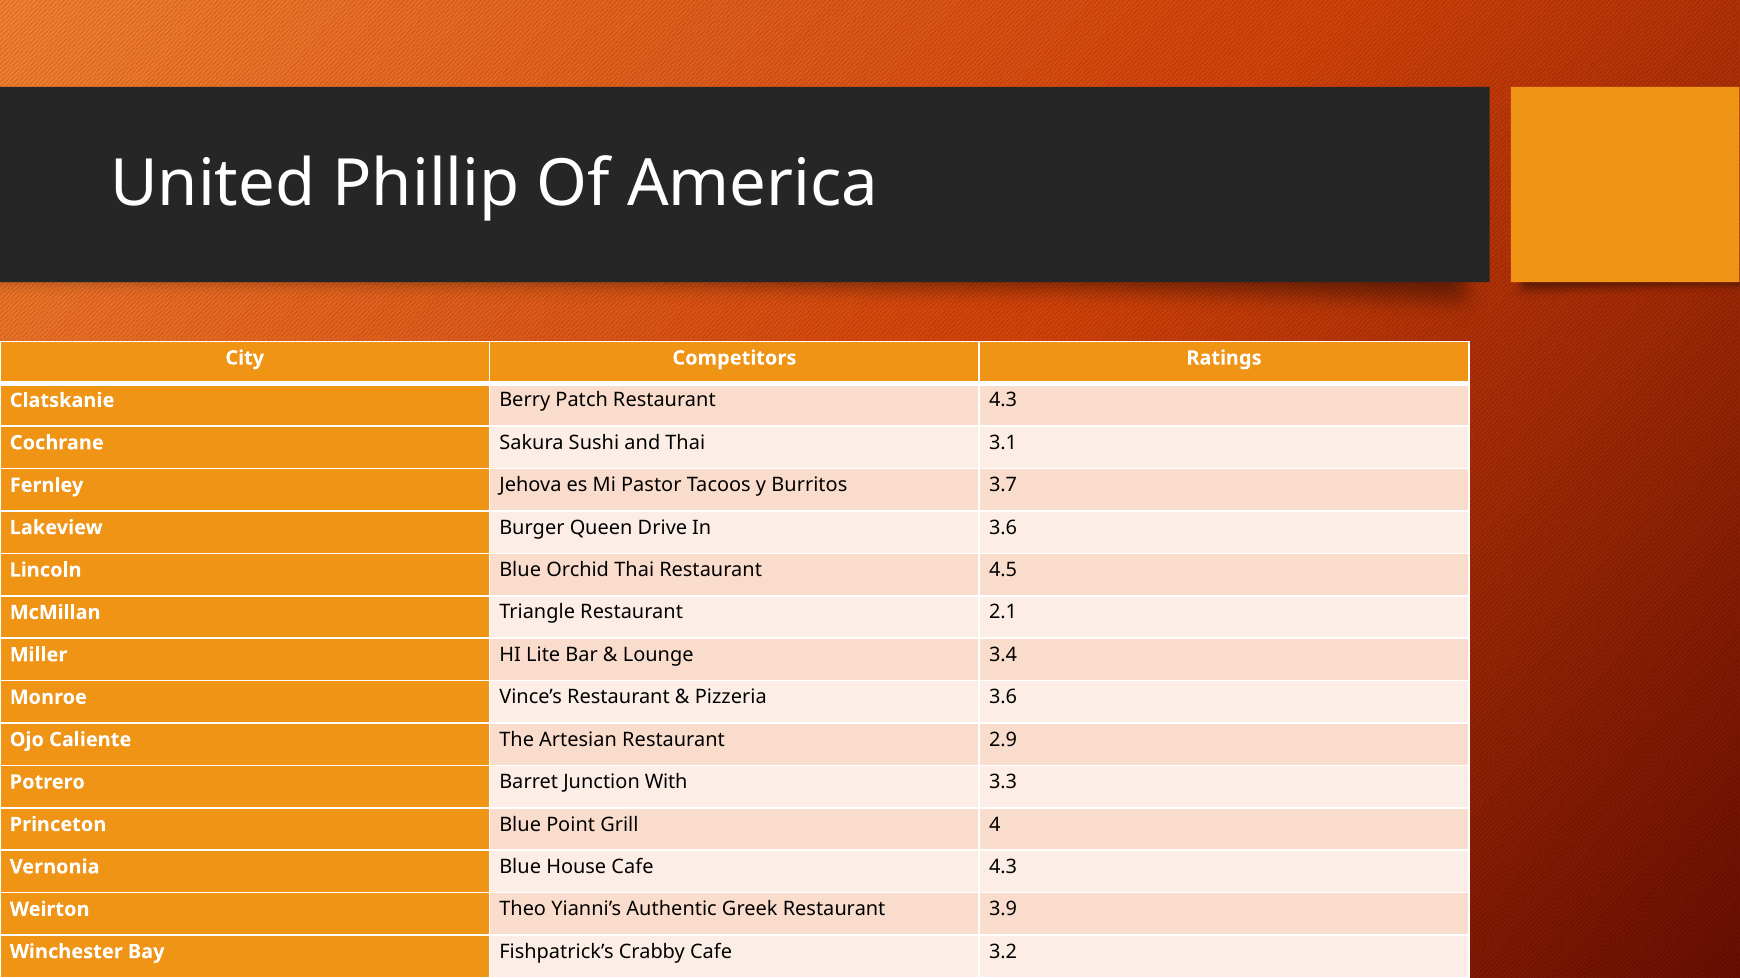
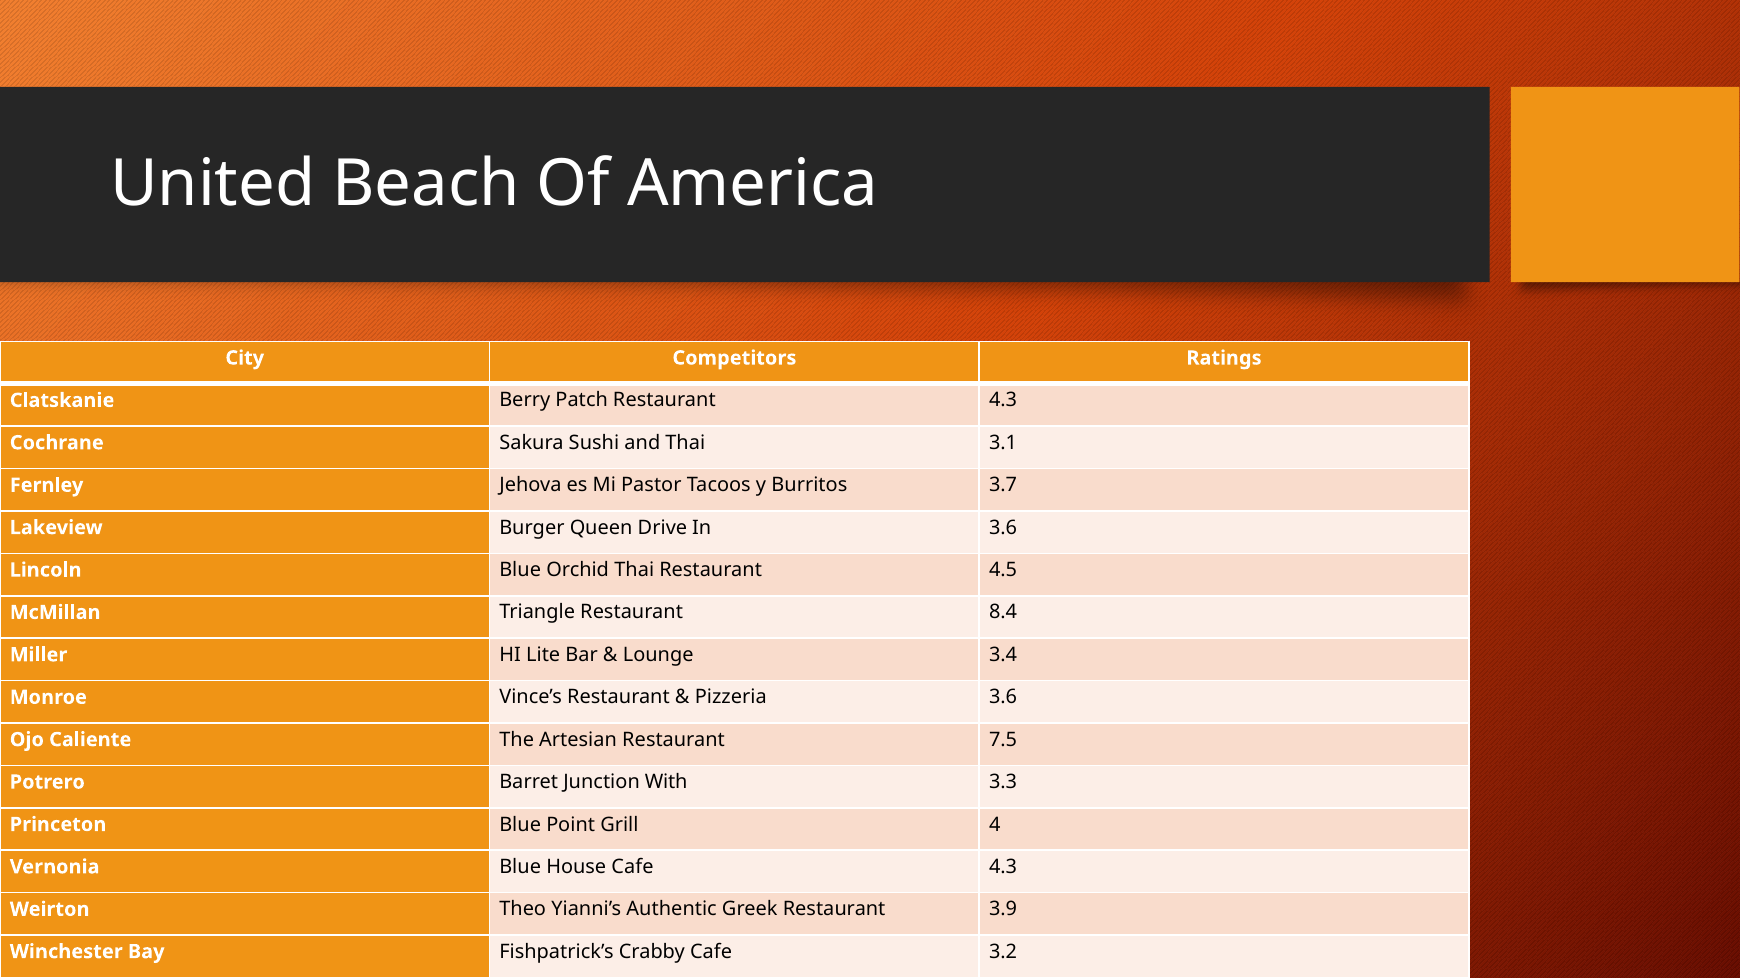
Phillip: Phillip -> Beach
2.1: 2.1 -> 8.4
2.9: 2.9 -> 7.5
